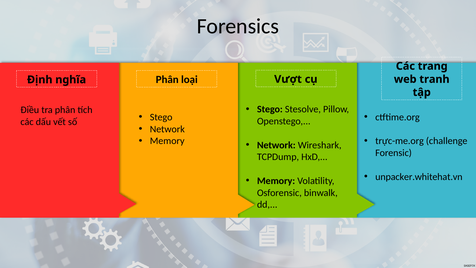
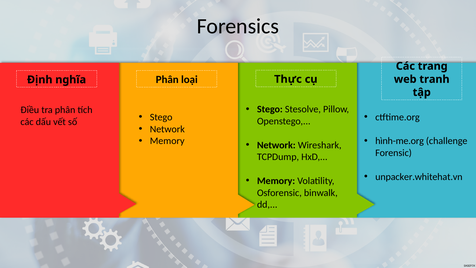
Vượt: Vượt -> Thực
trực-me.org: trực-me.org -> hình-me.org
